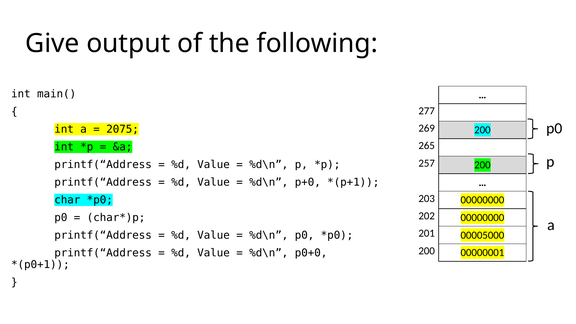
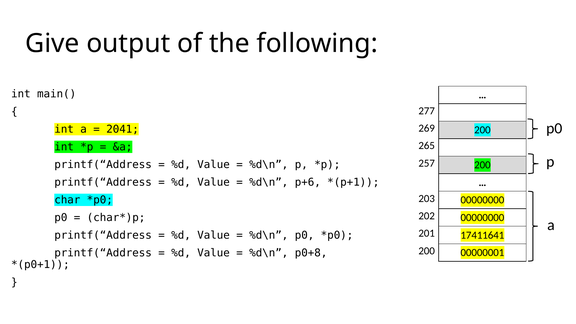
2075: 2075 -> 2041
p+0: p+0 -> p+6
00005000: 00005000 -> 17411641
p0+0: p0+0 -> p0+8
